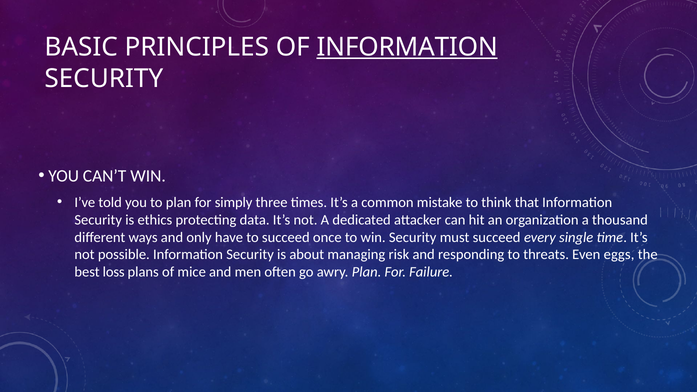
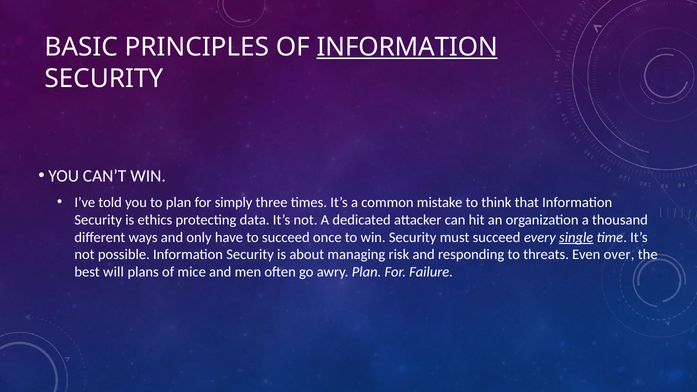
single underline: none -> present
eggs: eggs -> over
loss: loss -> will
